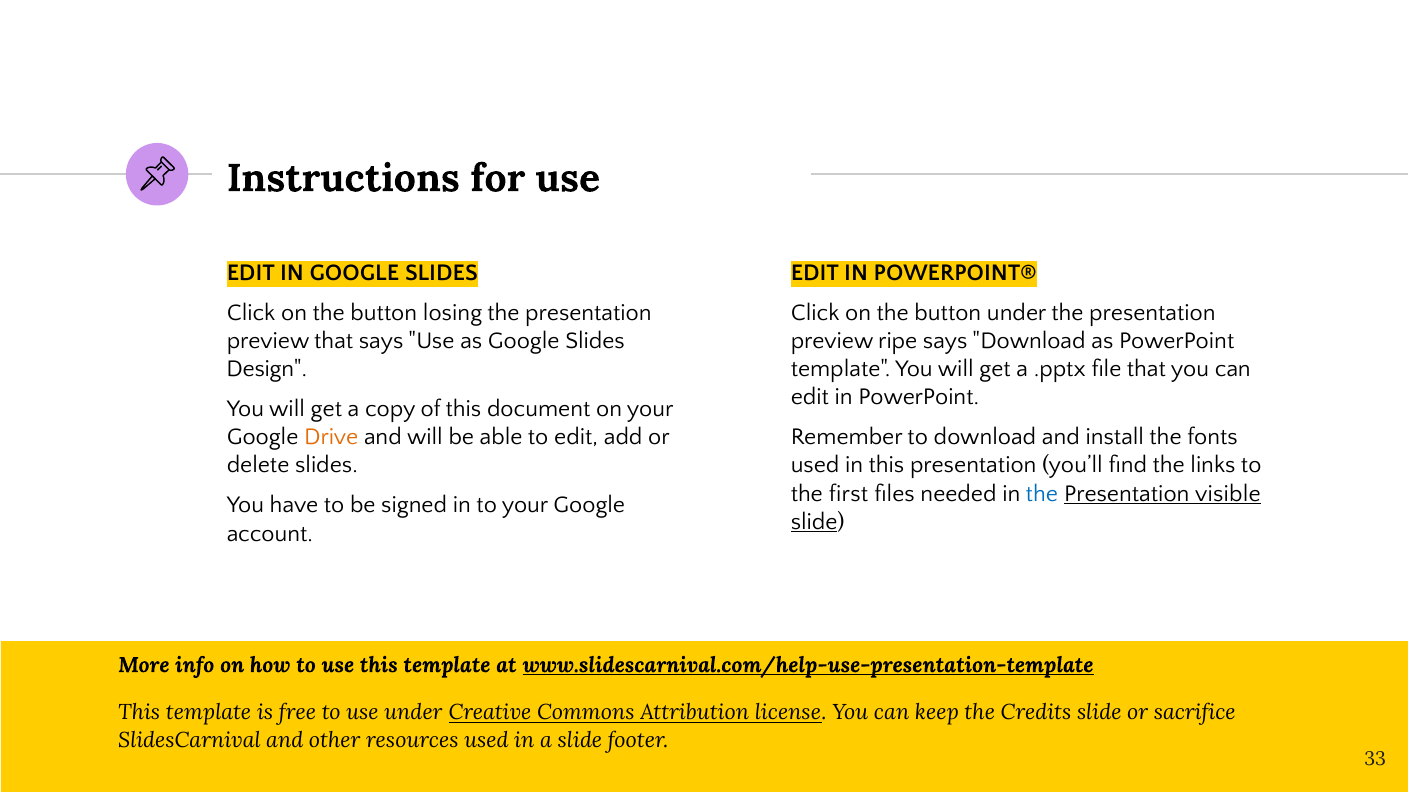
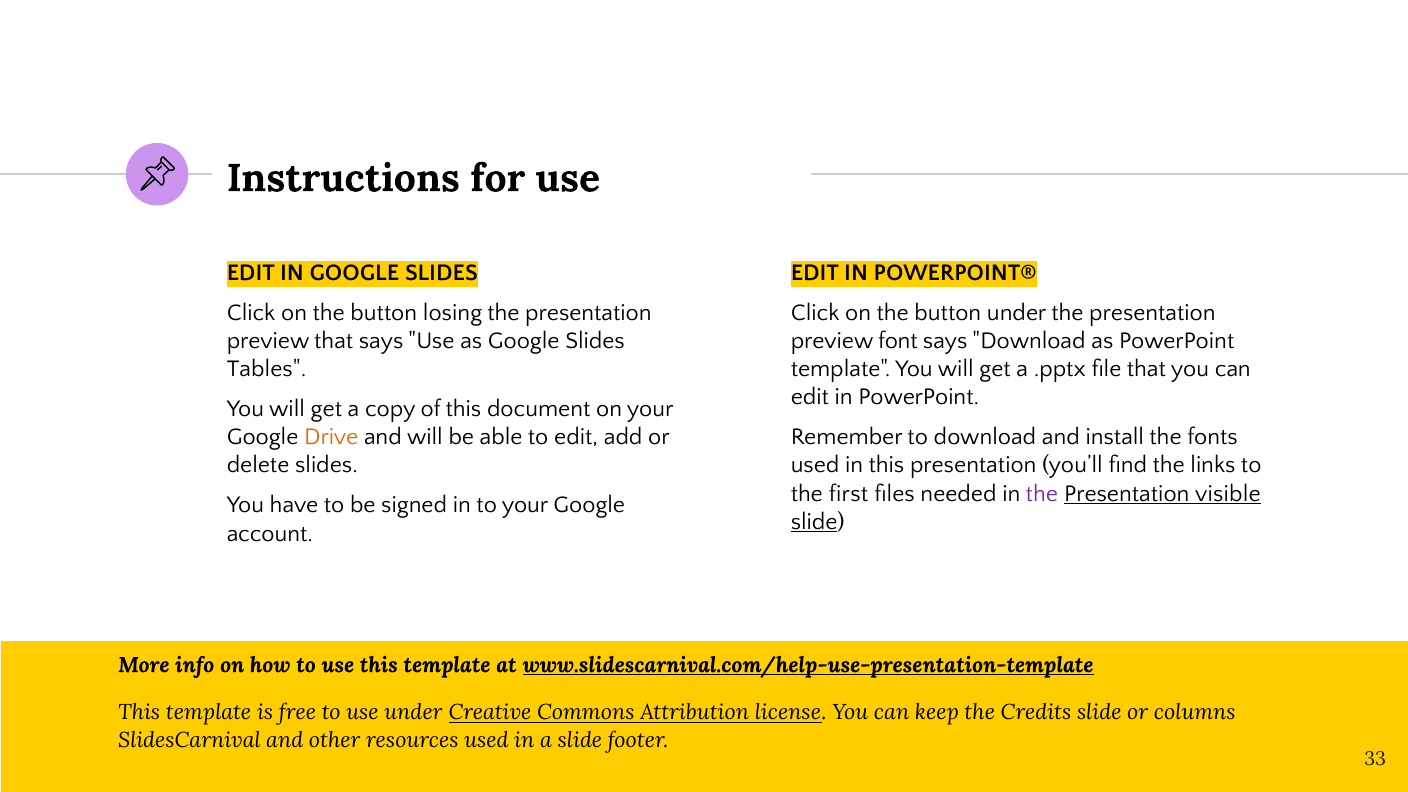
ripe: ripe -> font
Design: Design -> Tables
the at (1042, 493) colour: blue -> purple
sacrifice: sacrifice -> columns
